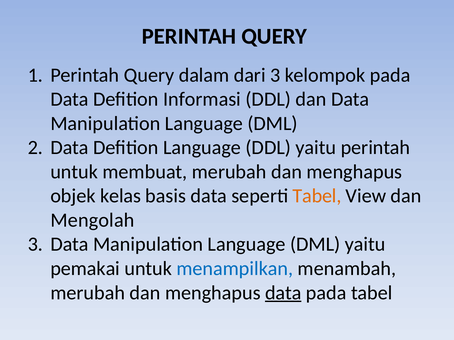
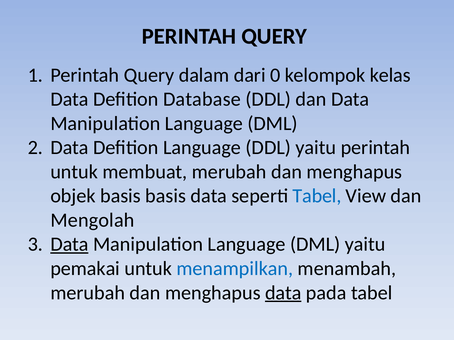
dari 3: 3 -> 0
kelompok pada: pada -> kelas
Informasi: Informasi -> Database
objek kelas: kelas -> basis
Tabel at (317, 196) colour: orange -> blue
Data at (69, 245) underline: none -> present
